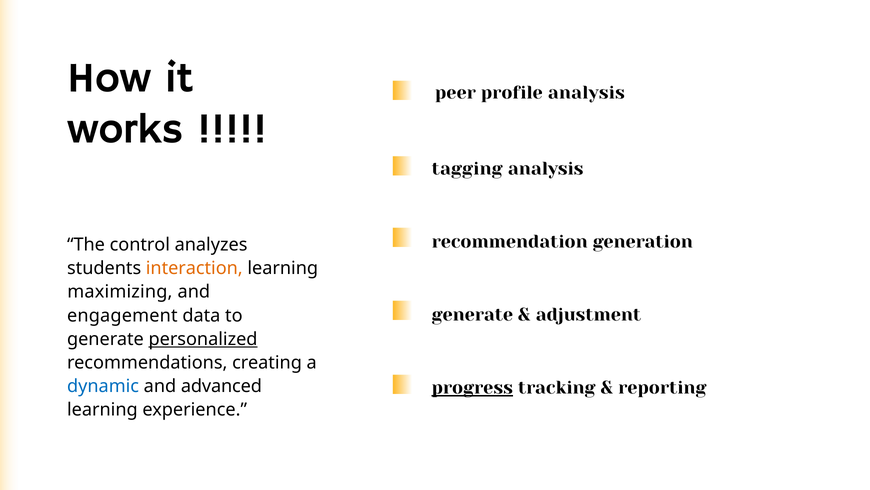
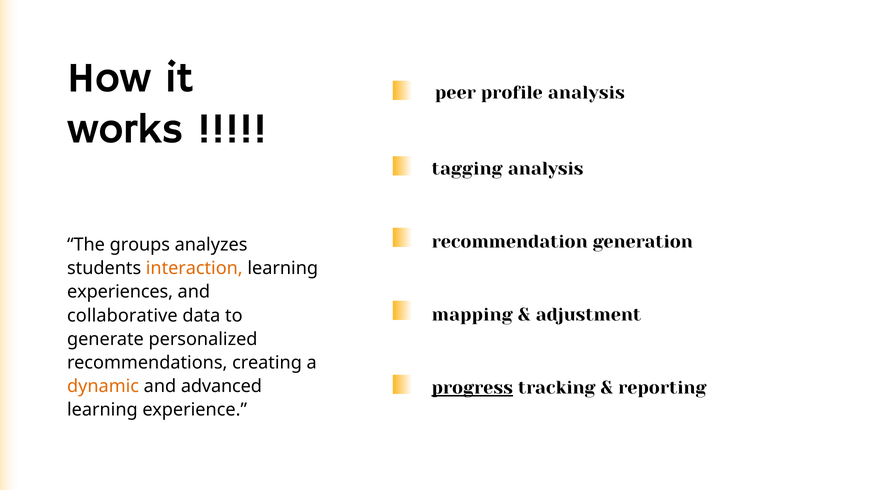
control: control -> groups
maximizing: maximizing -> experiences
generate at (472, 314): generate -> mapping
engagement: engagement -> collaborative
personalized underline: present -> none
dynamic colour: blue -> orange
